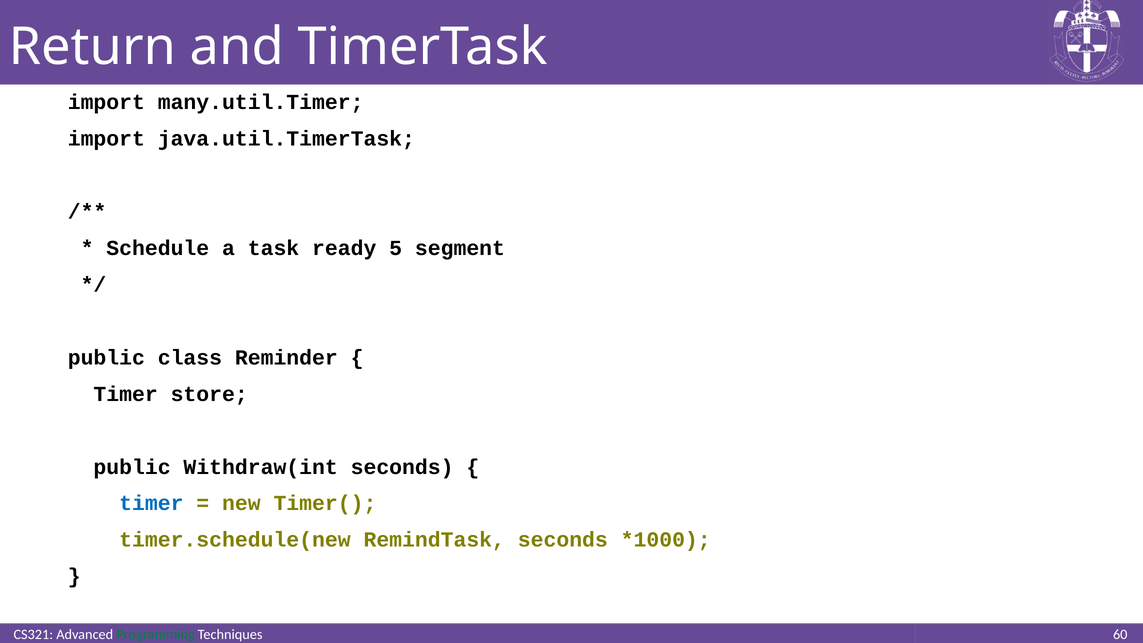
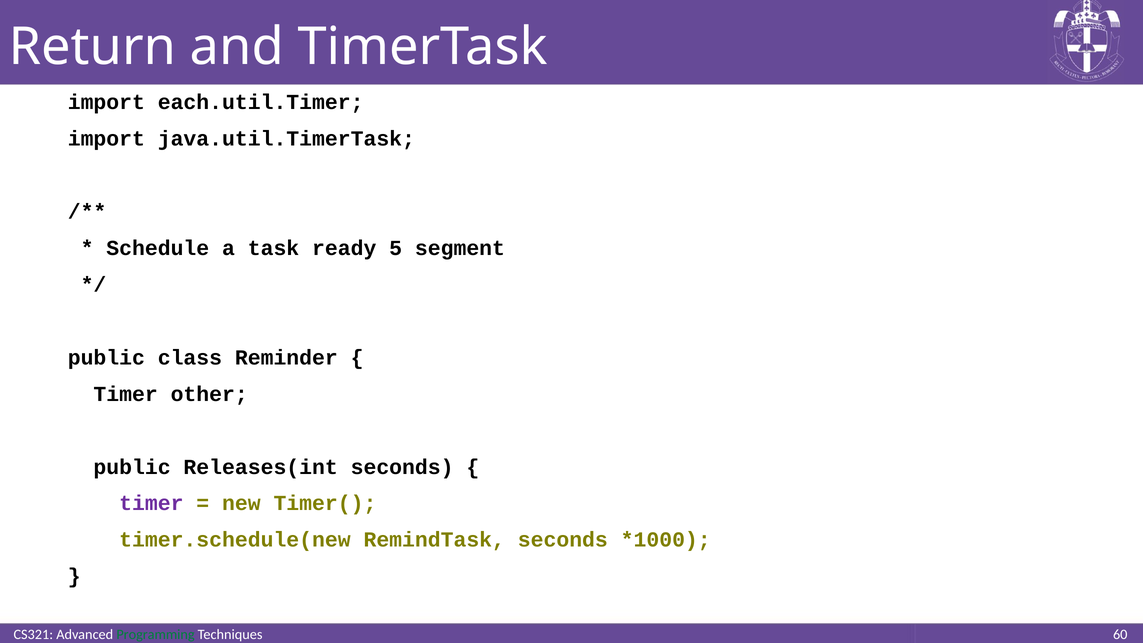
many.util.Timer: many.util.Timer -> each.util.Timer
store: store -> other
Withdraw(int: Withdraw(int -> Releases(int
timer at (151, 503) colour: blue -> purple
